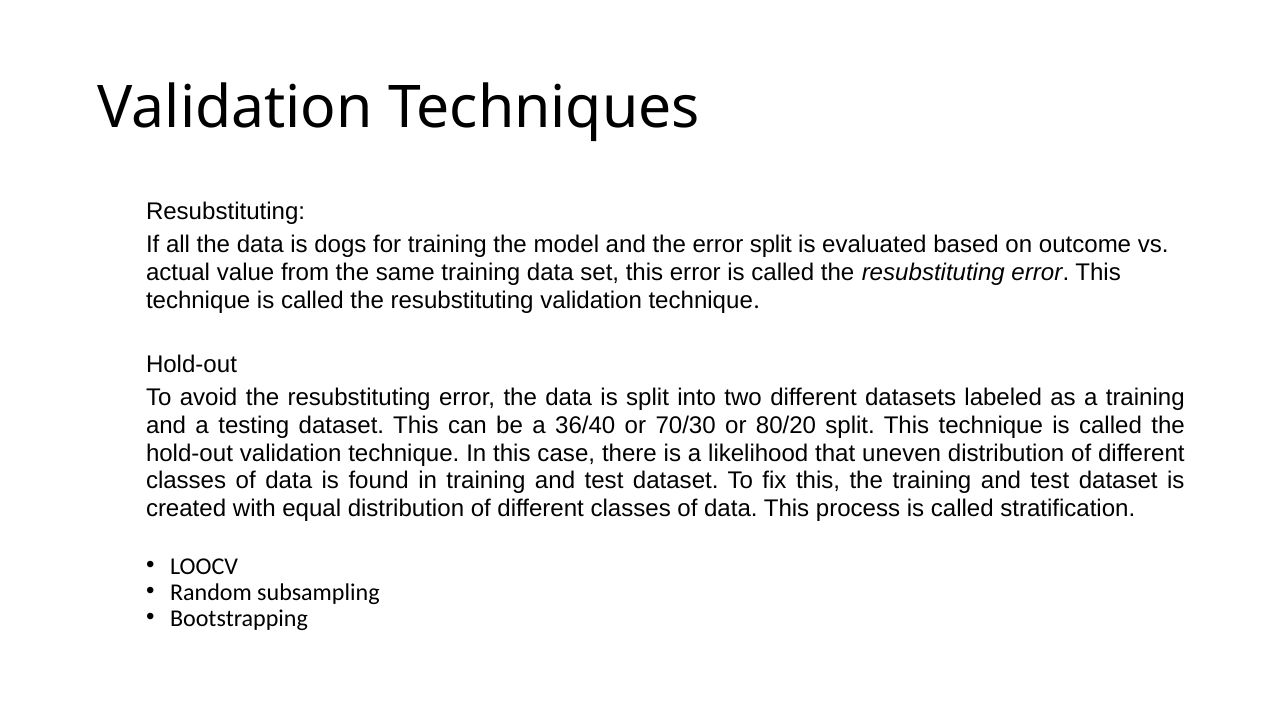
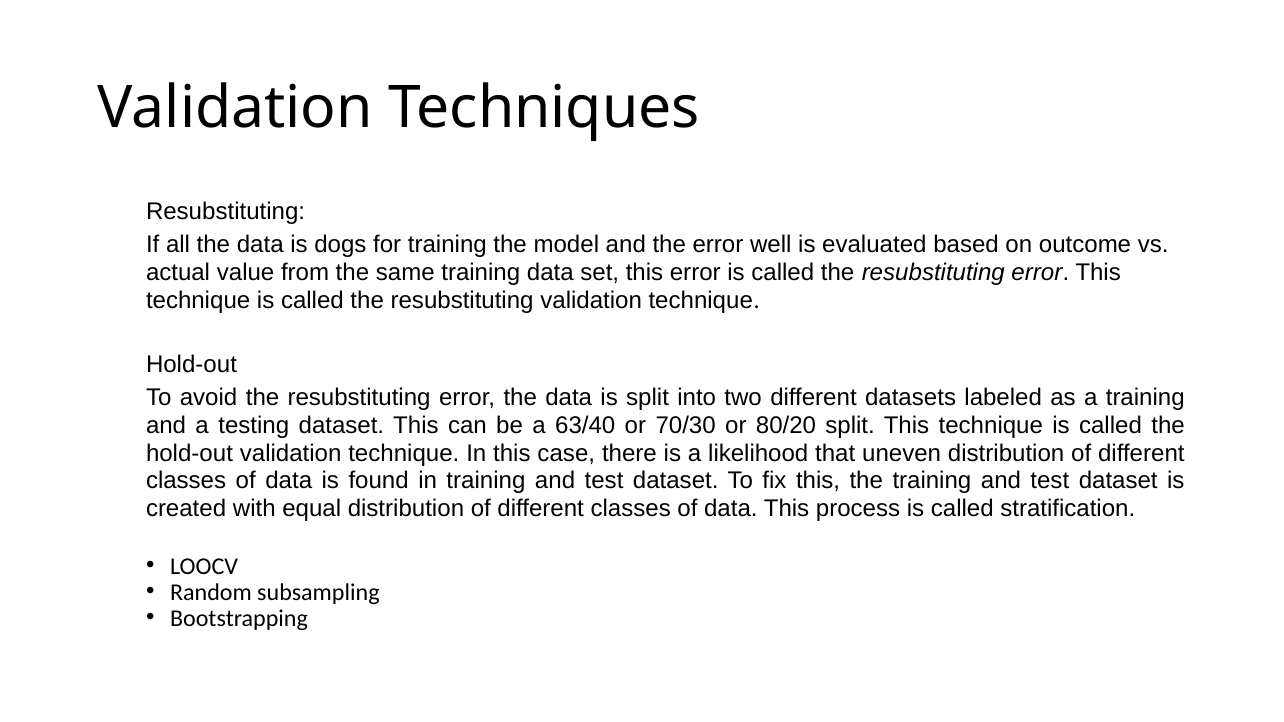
error split: split -> well
36/40: 36/40 -> 63/40
